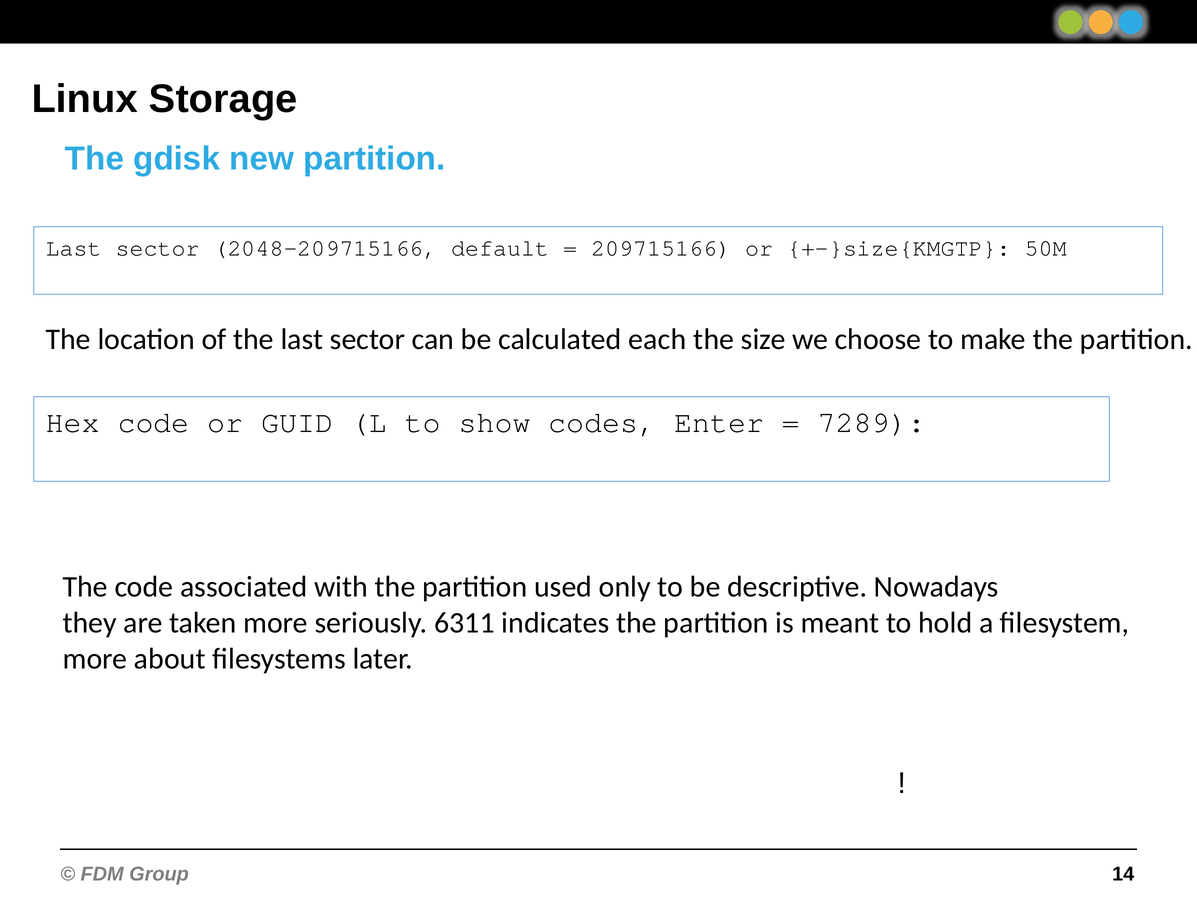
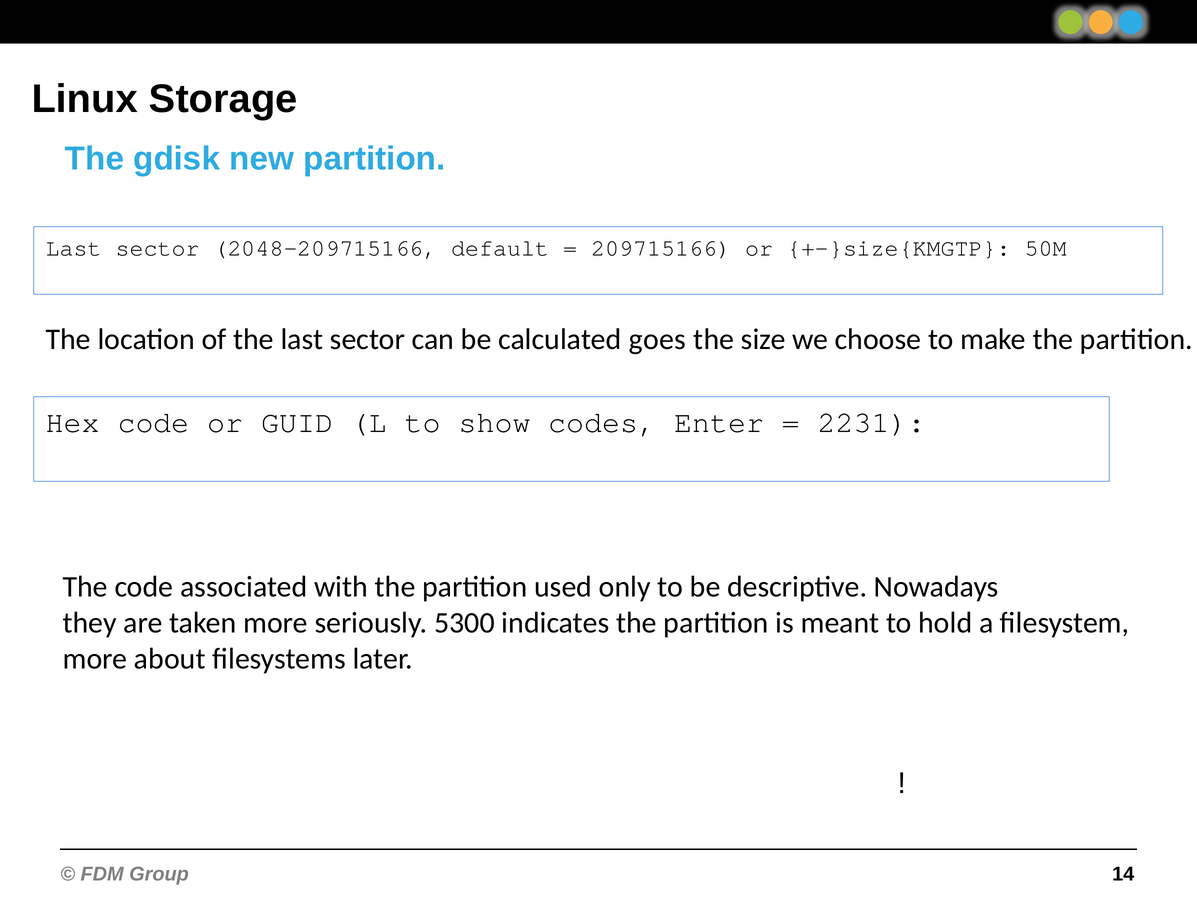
each: each -> goes
7289: 7289 -> 2231
6311: 6311 -> 5300
